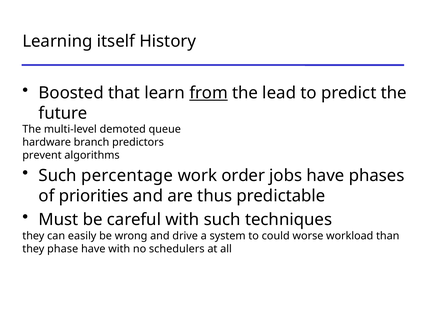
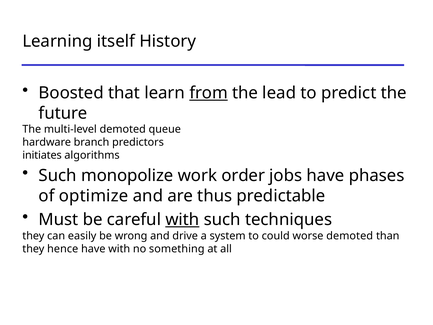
prevent: prevent -> initiates
percentage: percentage -> monopolize
priorities: priorities -> optimize
with at (182, 219) underline: none -> present
worse workload: workload -> demoted
phase: phase -> hence
schedulers: schedulers -> something
